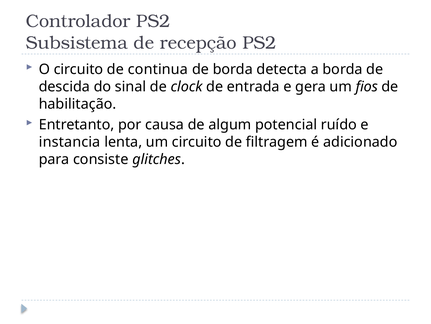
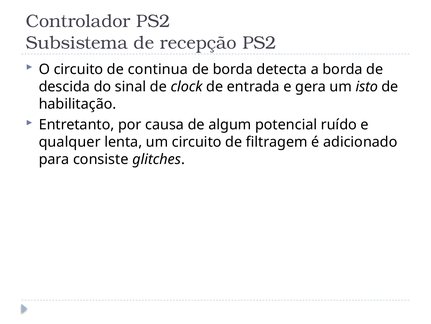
fios: fios -> isto
instancia: instancia -> qualquer
